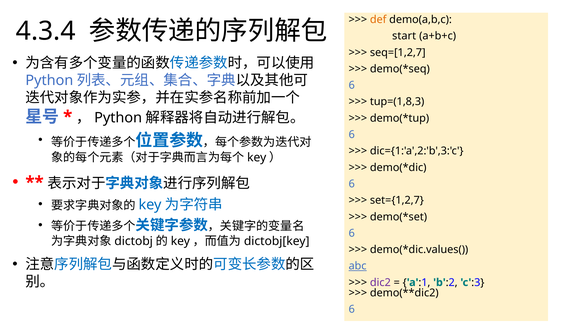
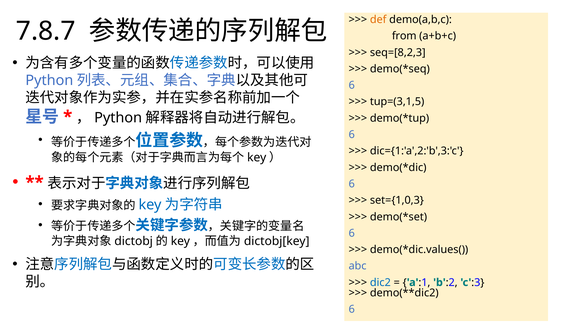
4.3.4: 4.3.4 -> 7.8.7
start: start -> from
seq=[1,2,7: seq=[1,2,7 -> seq=[8,2,3
tup=(1,8,3: tup=(1,8,3 -> tup=(3,1,5
set={1,2,7: set={1,2,7 -> set={1,0,3
abc underline: present -> none
dic2 colour: purple -> blue
